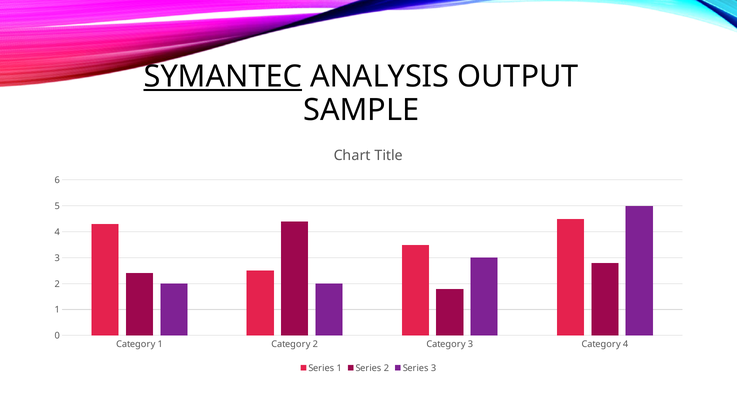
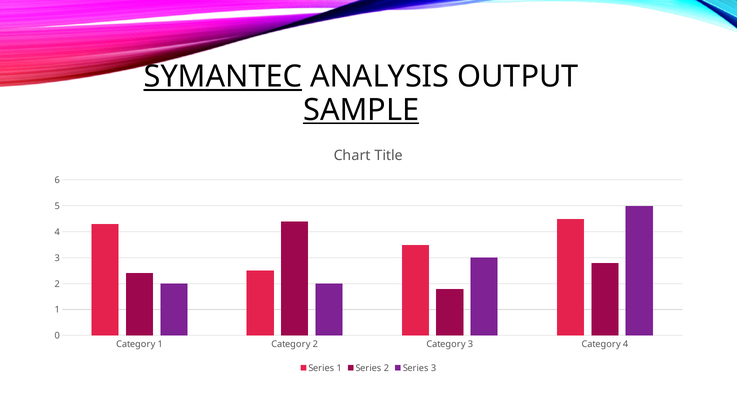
SAMPLE underline: none -> present
